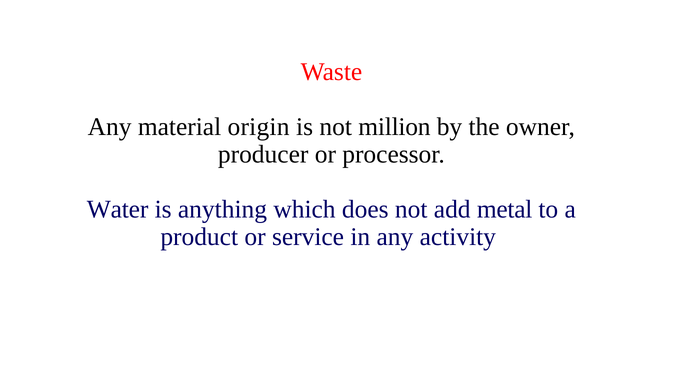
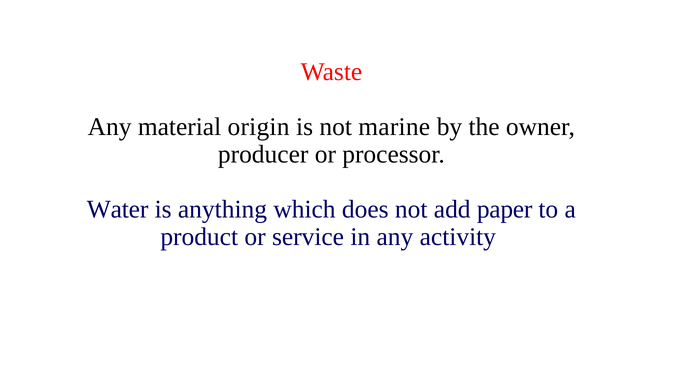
million: million -> marine
metal: metal -> paper
